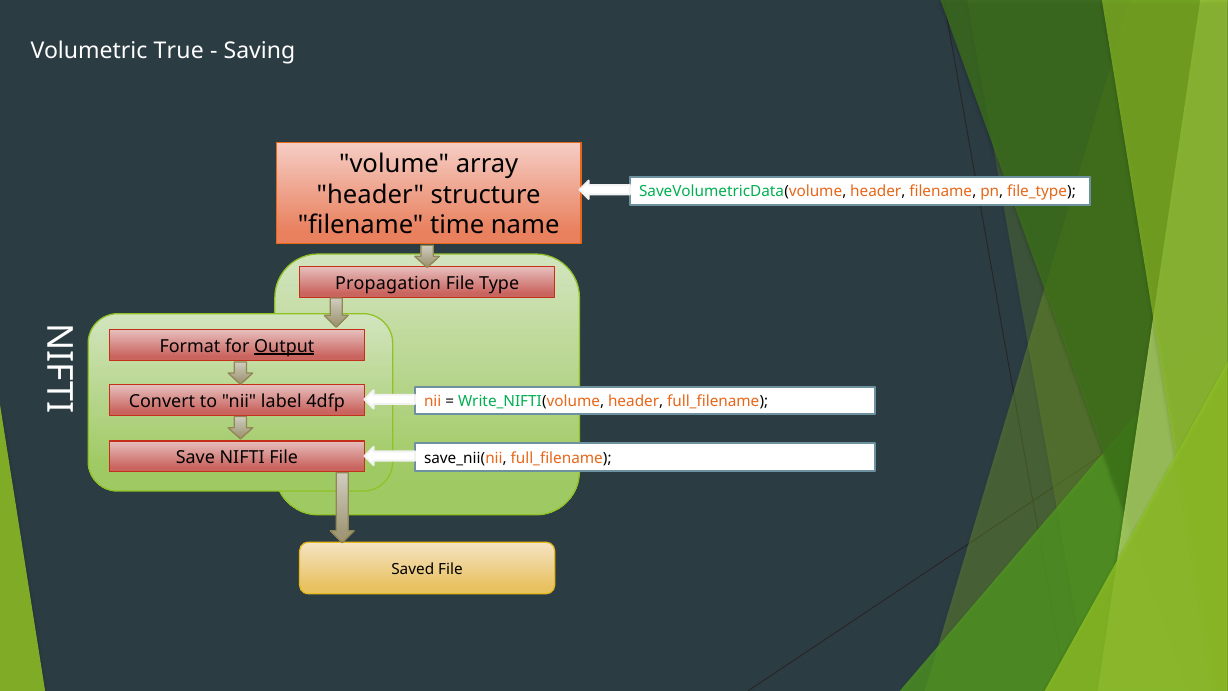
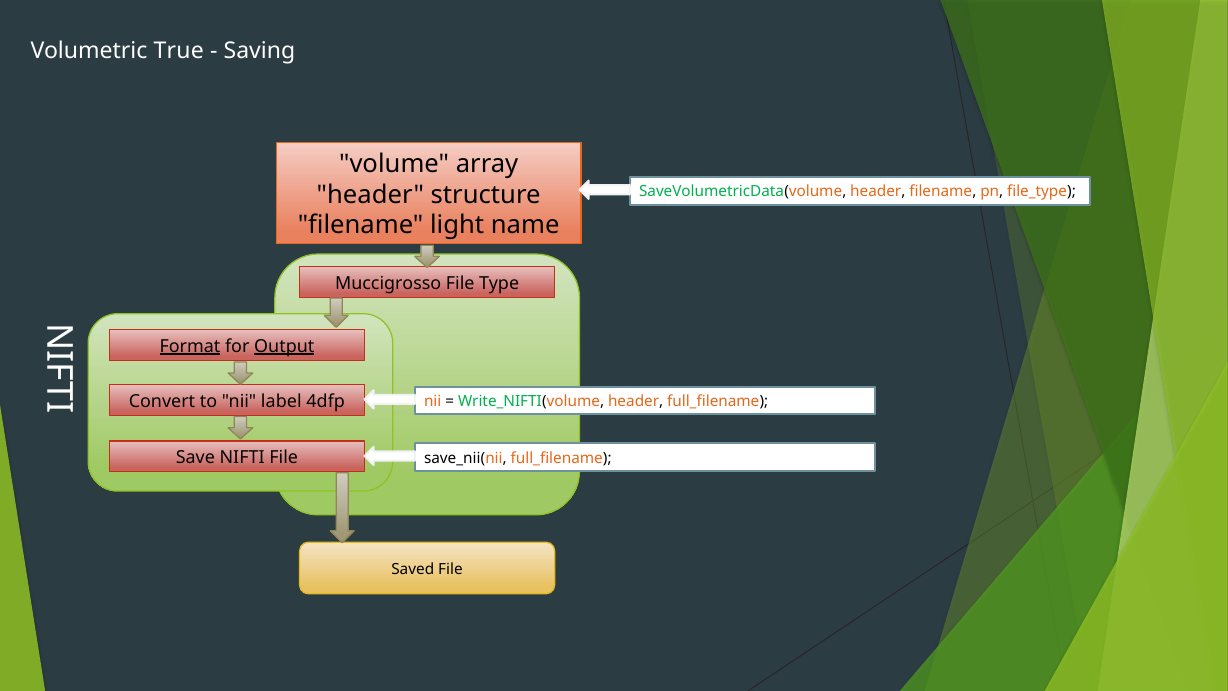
time: time -> light
Propagation: Propagation -> Muccigrosso
Format underline: none -> present
